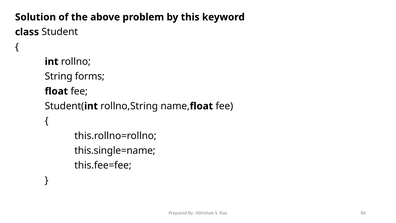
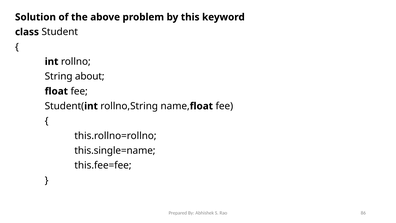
forms: forms -> about
